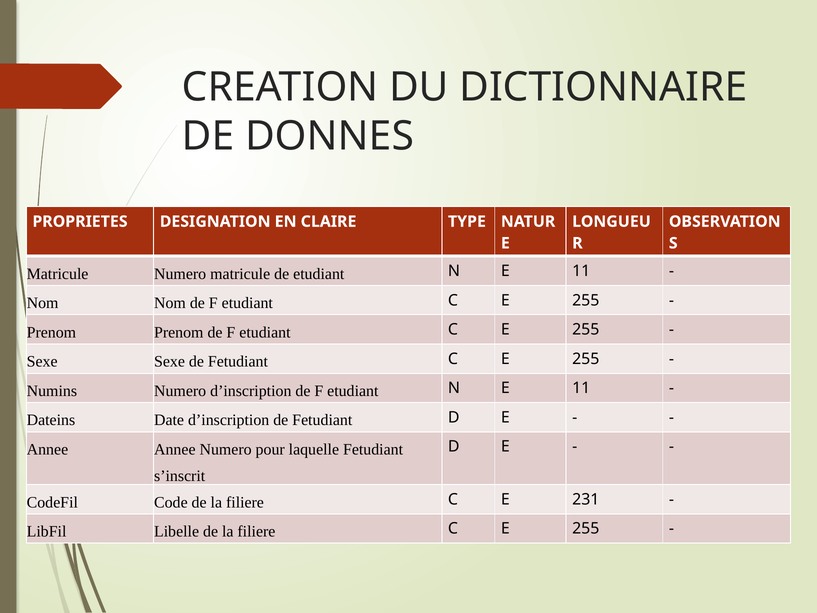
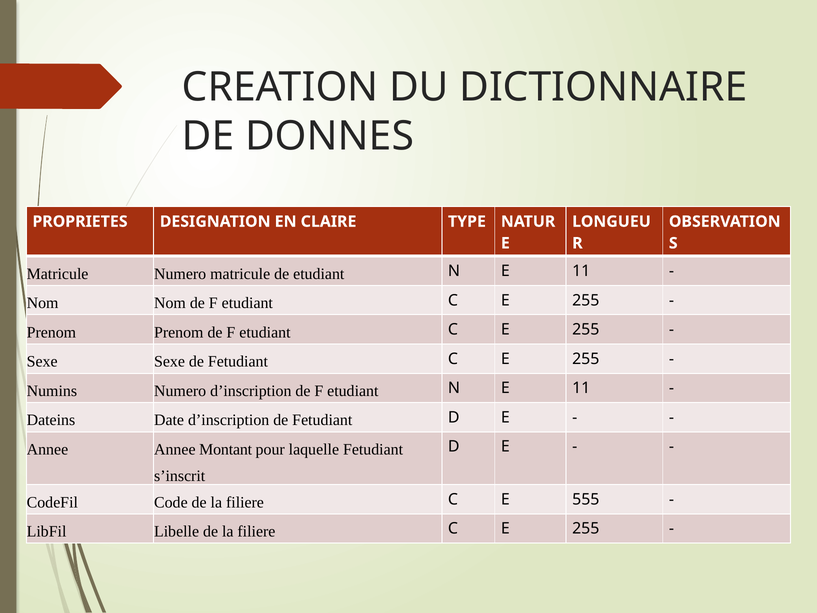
Annee Numero: Numero -> Montant
231: 231 -> 555
